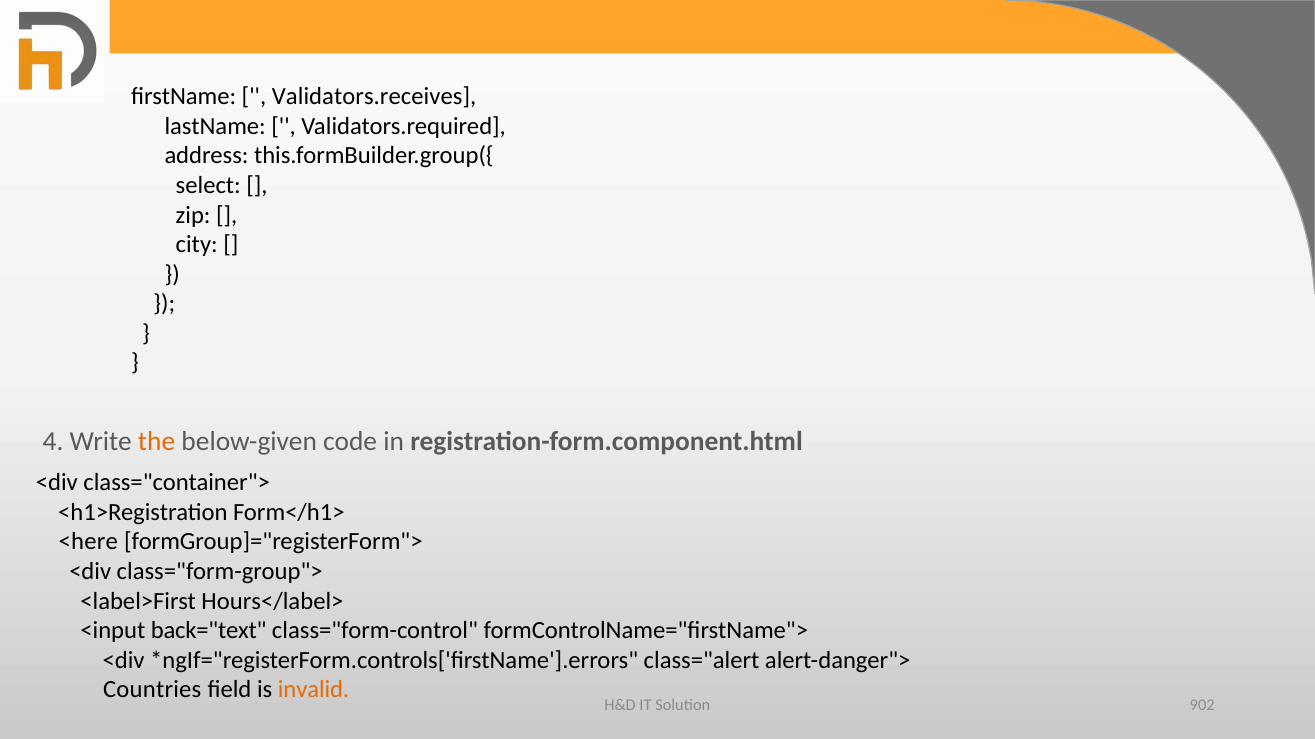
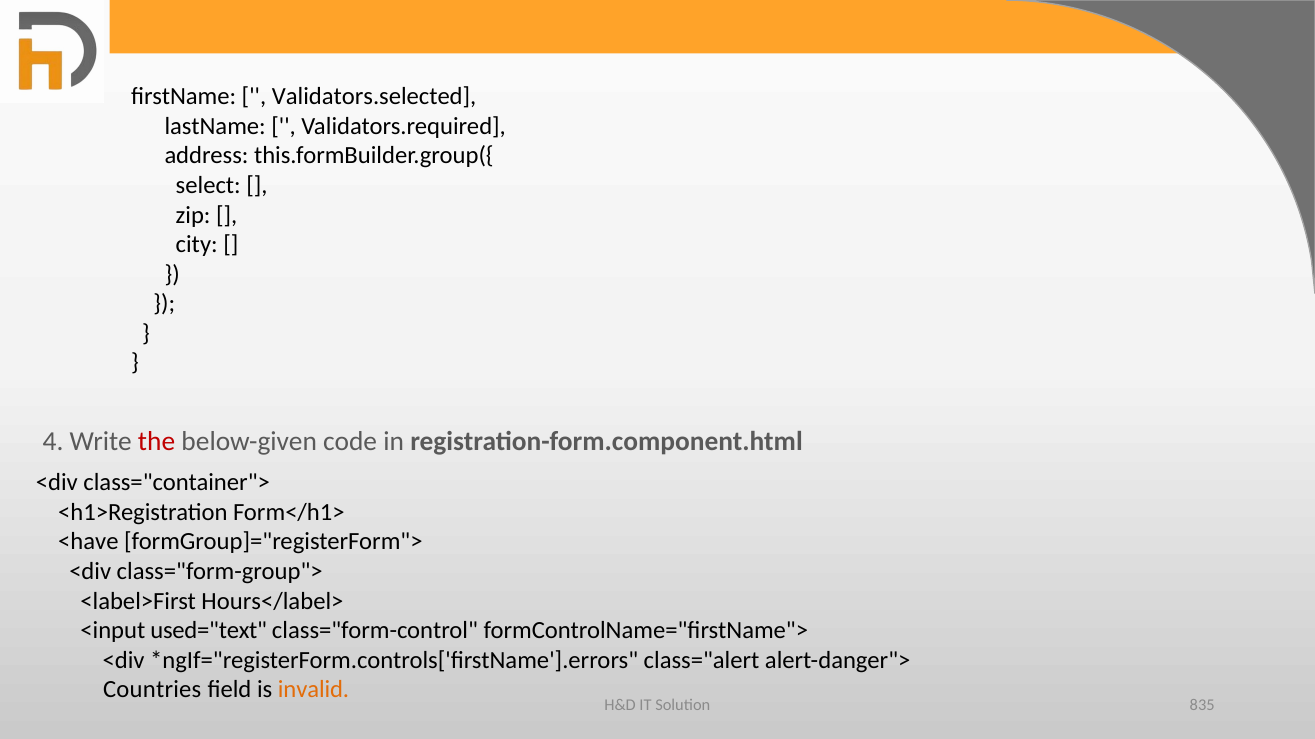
Validators.receives: Validators.receives -> Validators.selected
the colour: orange -> red
<here: <here -> <have
back="text: back="text -> used="text
902: 902 -> 835
